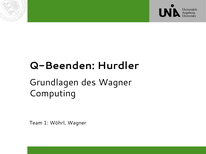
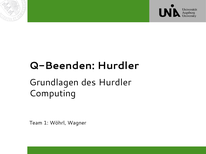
des Wagner: Wagner -> Hurdler
